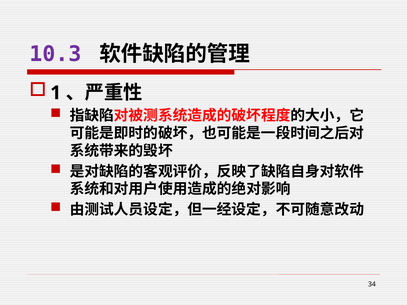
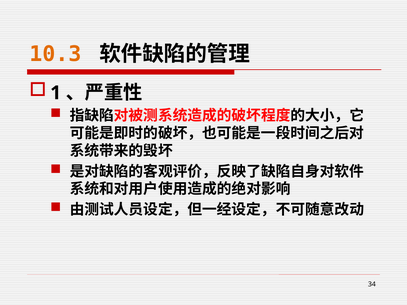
10.3 colour: purple -> orange
